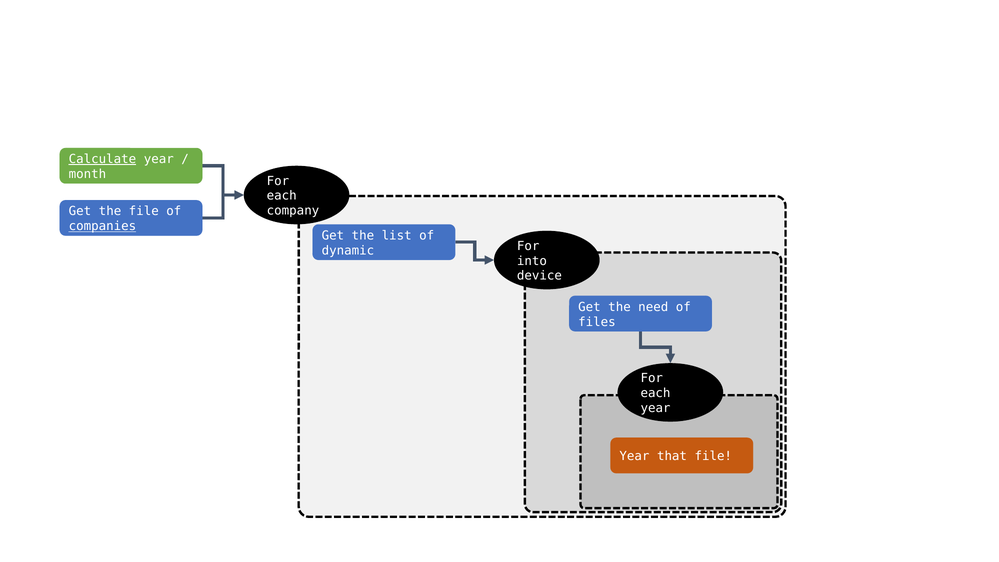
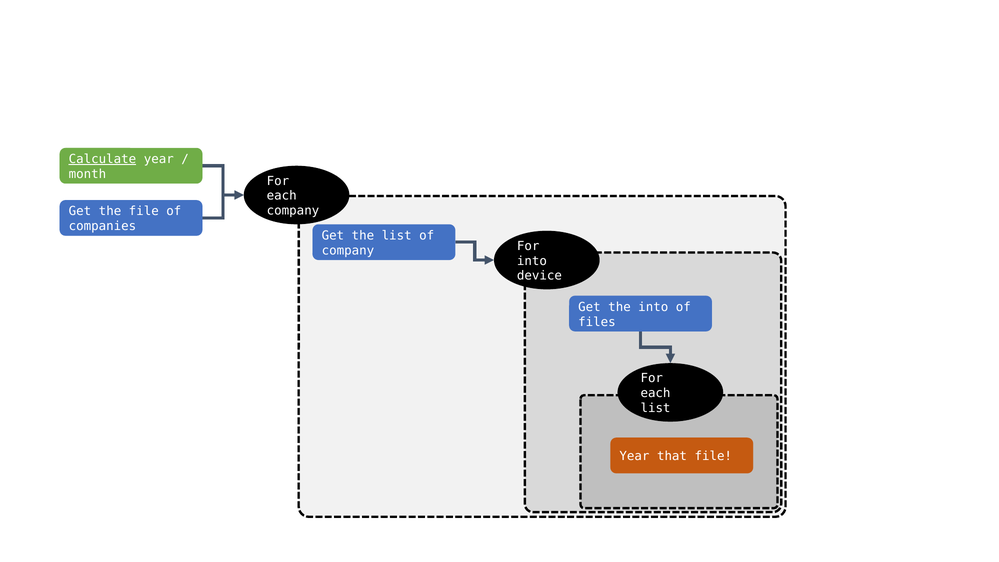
companies underline: present -> none
dynamic at (348, 250): dynamic -> company
the need: need -> into
year at (656, 408): year -> list
